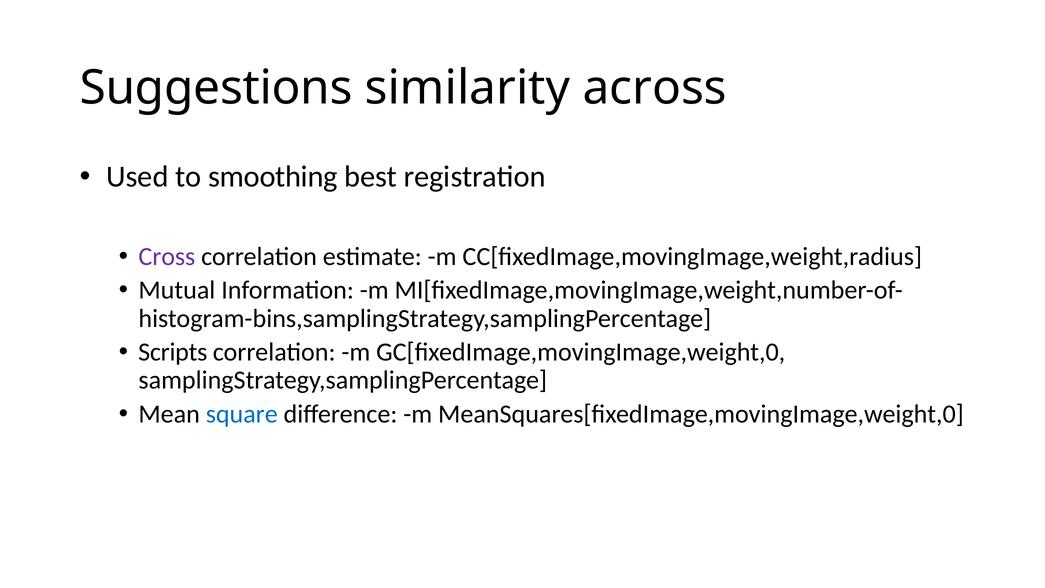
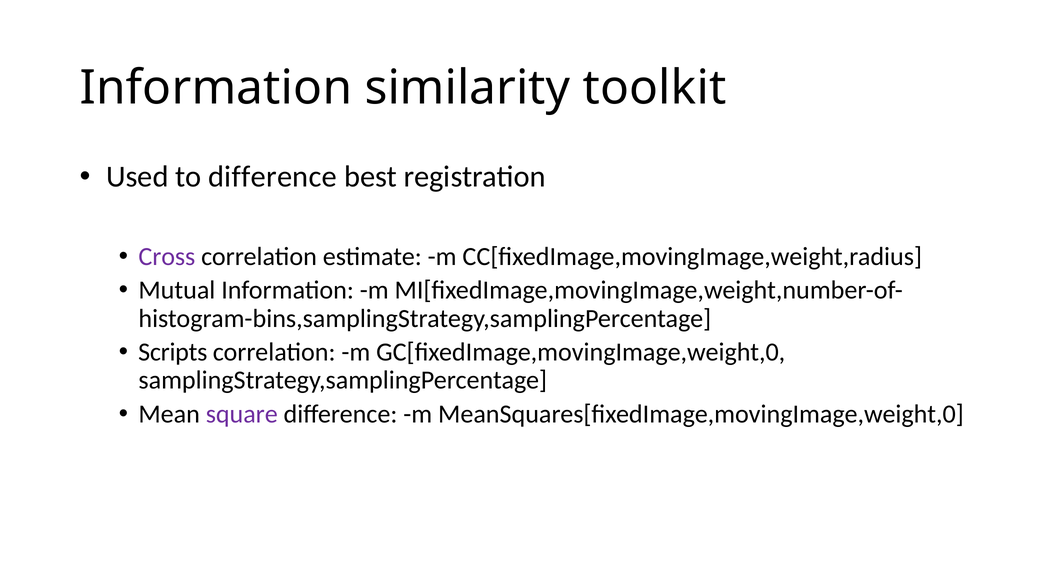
Suggestions at (216, 88): Suggestions -> Information
across: across -> toolkit
to smoothing: smoothing -> difference
square colour: blue -> purple
